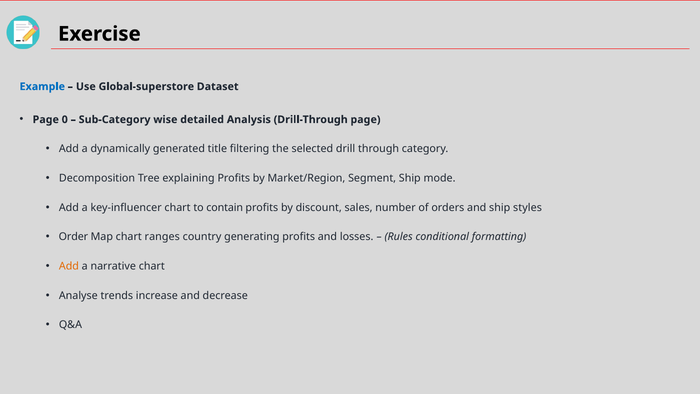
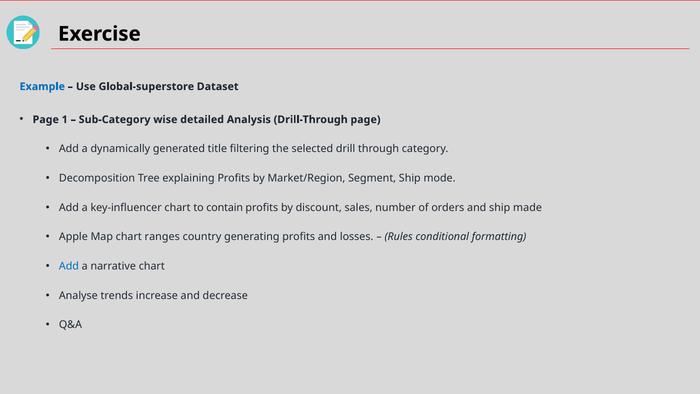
0: 0 -> 1
styles: styles -> made
Order: Order -> Apple
Add at (69, 266) colour: orange -> blue
